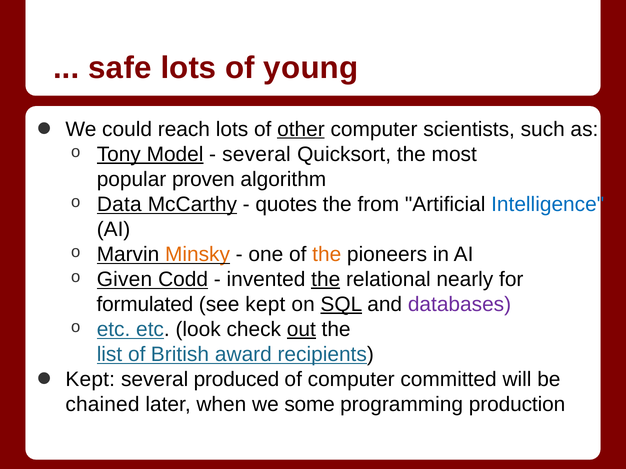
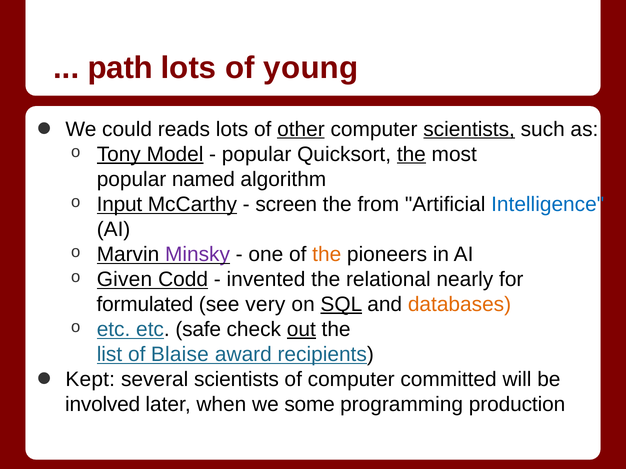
safe: safe -> path
reach: reach -> reads
scientists at (469, 129) underline: none -> present
several at (256, 154): several -> popular
the at (411, 154) underline: none -> present
proven: proven -> named
Data: Data -> Input
quotes: quotes -> screen
Minsky colour: orange -> purple
the at (326, 280) underline: present -> none
see kept: kept -> very
databases colour: purple -> orange
look: look -> safe
British: British -> Blaise
several produced: produced -> scientists
chained: chained -> involved
